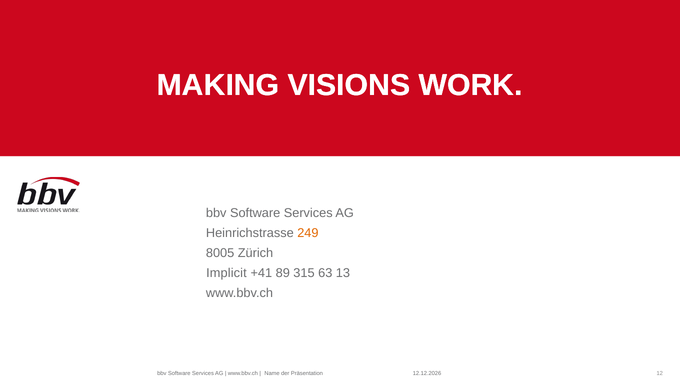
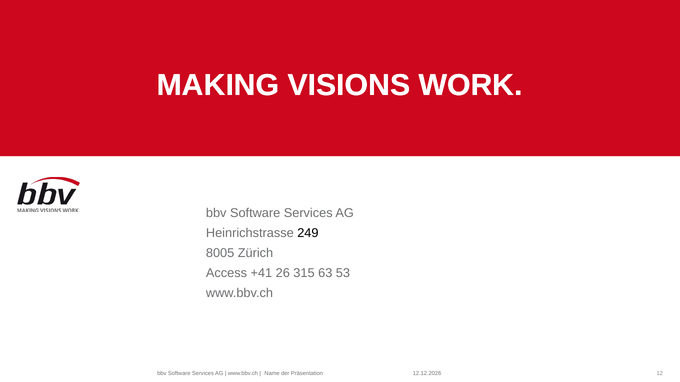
249 colour: orange -> black
Implicit: Implicit -> Access
89: 89 -> 26
13: 13 -> 53
